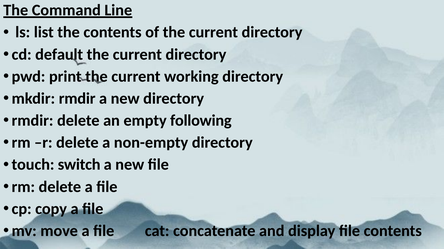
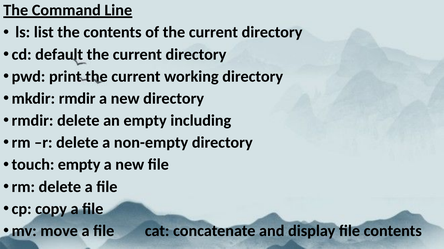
following: following -> including
touch switch: switch -> empty
